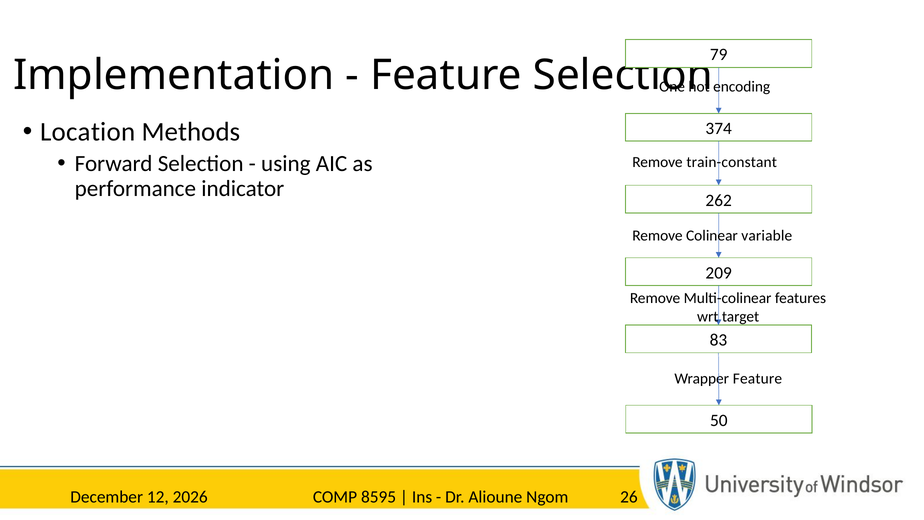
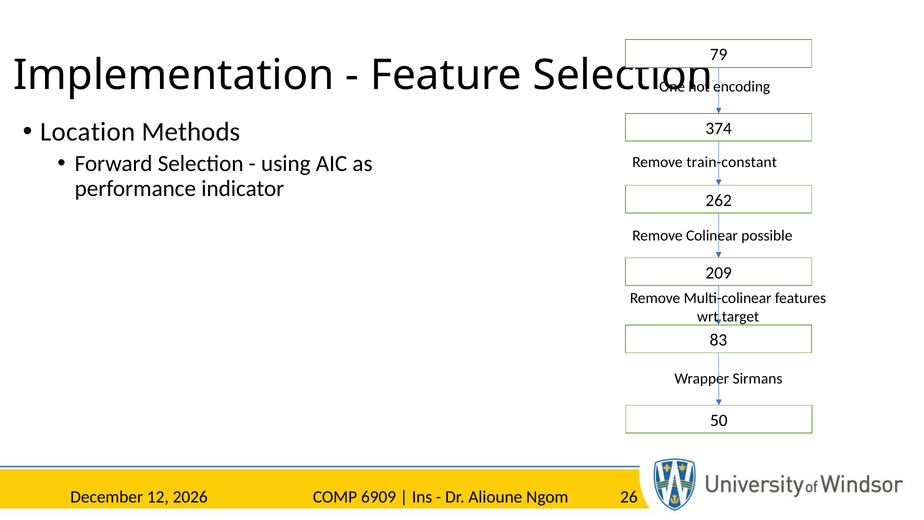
variable: variable -> possible
Wrapper Feature: Feature -> Sirmans
8595: 8595 -> 6909
